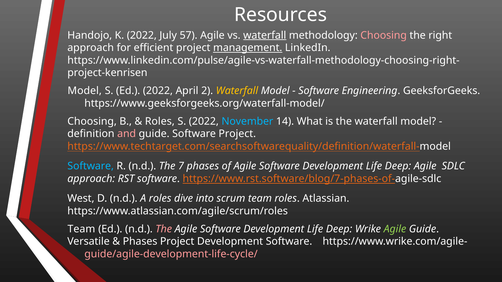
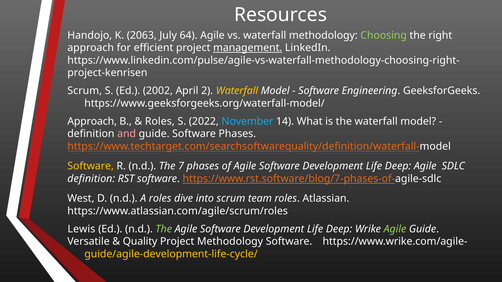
K 2022: 2022 -> 2063
57: 57 -> 64
waterfall at (265, 35) underline: present -> none
Choosing at (384, 35) colour: pink -> light green
Model at (85, 91): Model -> Scrum
Ed 2022: 2022 -> 2002
Choosing at (92, 122): Choosing -> Approach
Software Project: Project -> Phases
Software at (91, 166) colour: light blue -> yellow
approach at (91, 179): approach -> definition
Team at (81, 229): Team -> Lewis
The at (164, 229) colour: pink -> light green
Phases at (140, 242): Phases -> Quality
Project Development: Development -> Methodology
guide/agile-development-life-cycle/ colour: pink -> yellow
